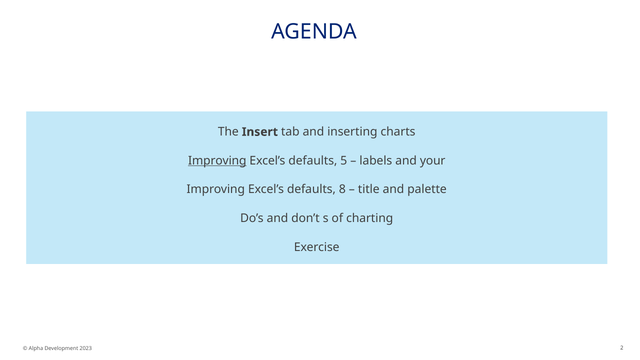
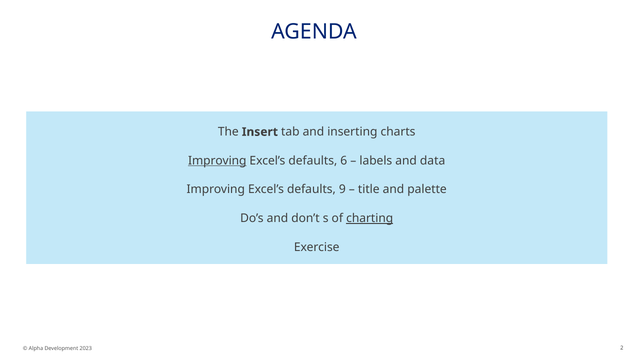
5: 5 -> 6
your: your -> data
8: 8 -> 9
charting underline: none -> present
